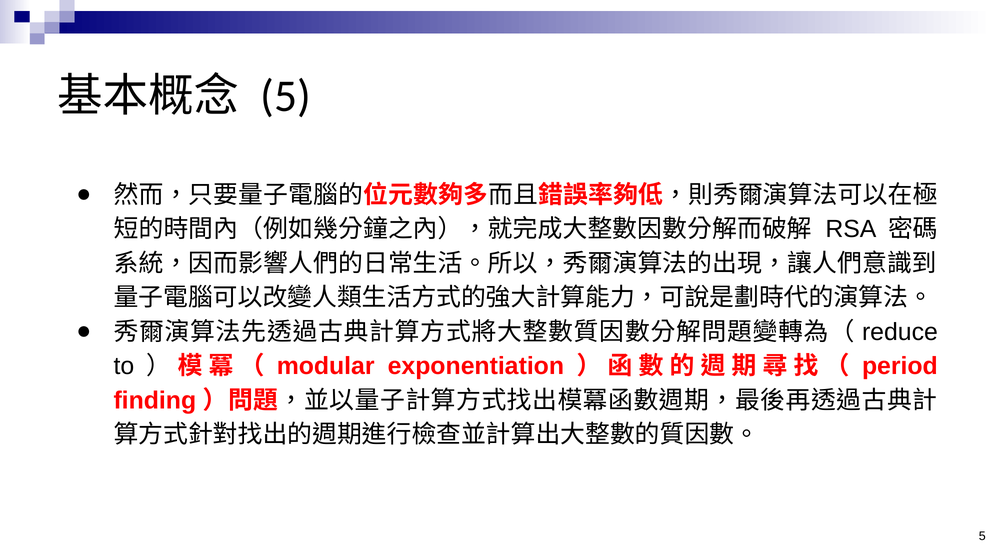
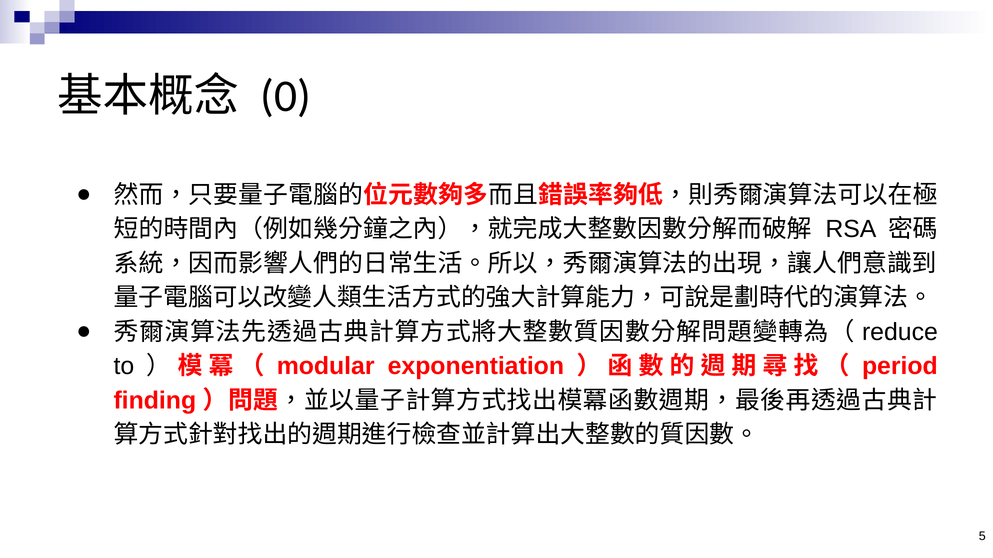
5 at (286, 96): 5 -> 0
